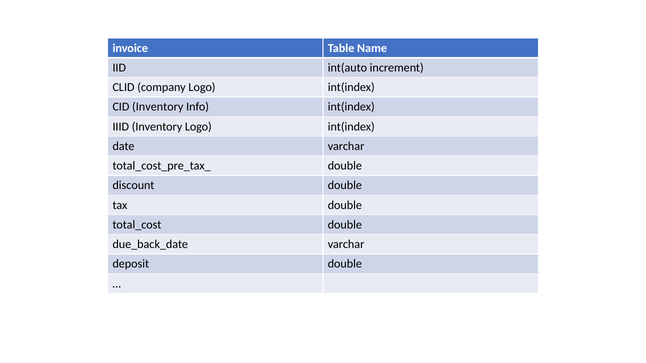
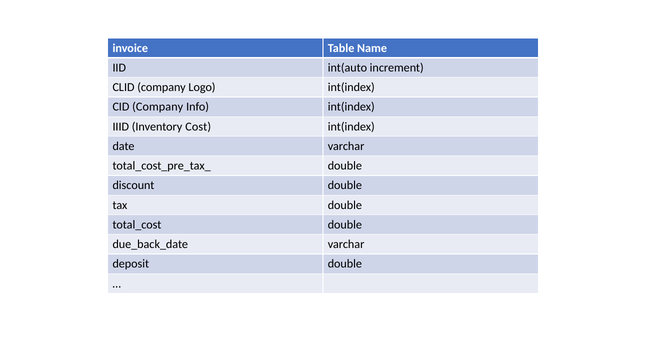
CID Inventory: Inventory -> Company
Inventory Logo: Logo -> Cost
